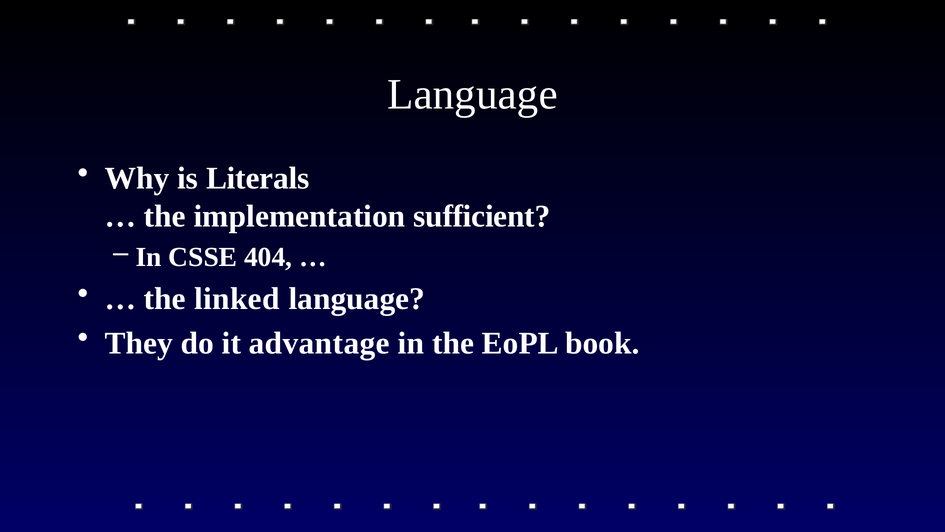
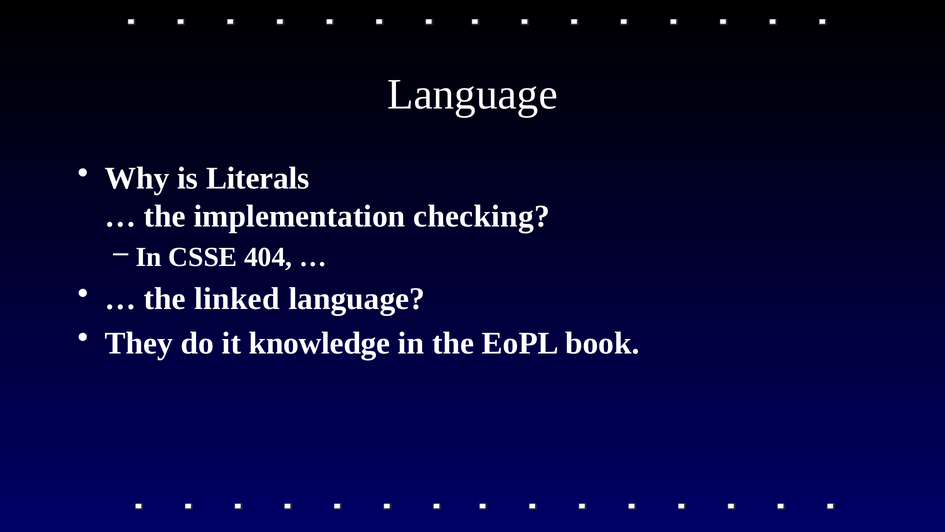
sufficient: sufficient -> checking
advantage: advantage -> knowledge
